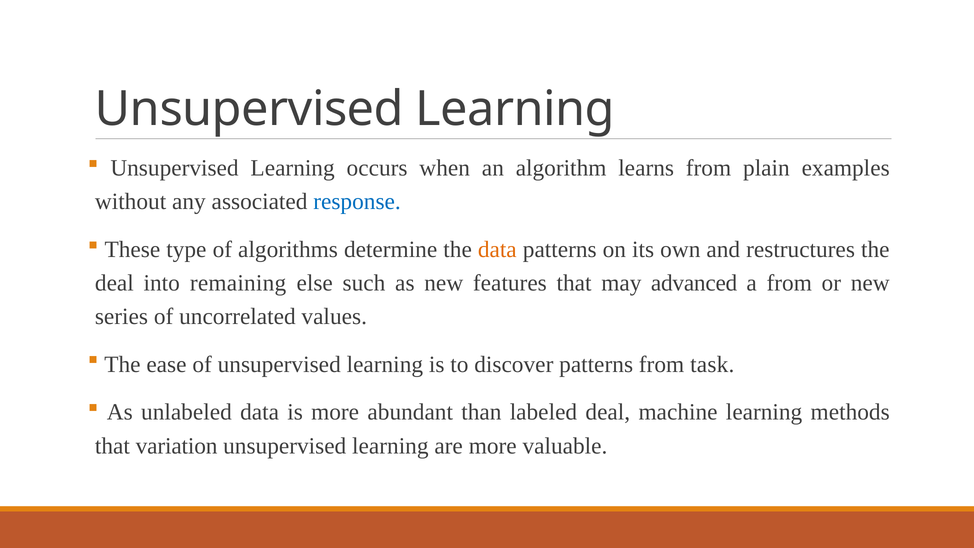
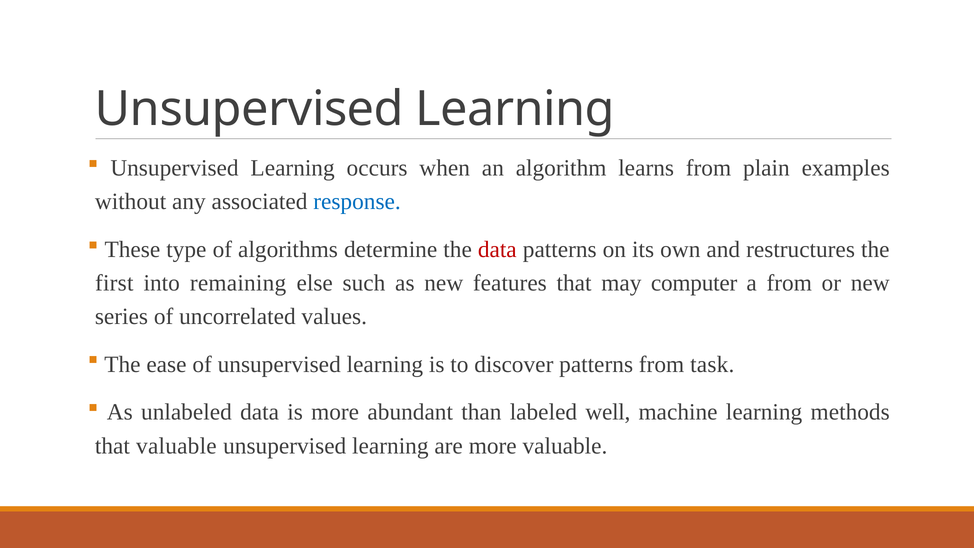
data at (497, 249) colour: orange -> red
deal at (114, 283): deal -> first
advanced: advanced -> computer
labeled deal: deal -> well
that variation: variation -> valuable
